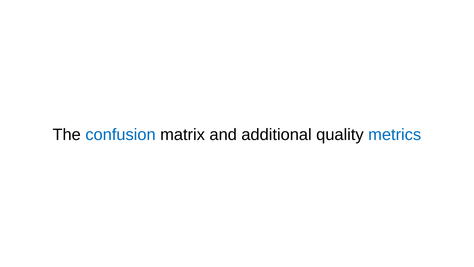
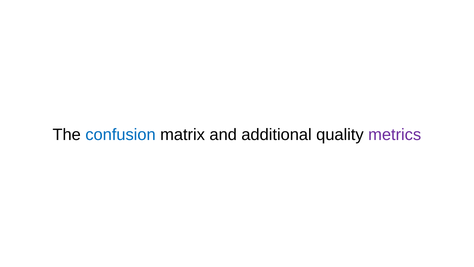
metrics colour: blue -> purple
